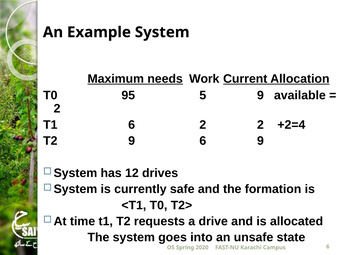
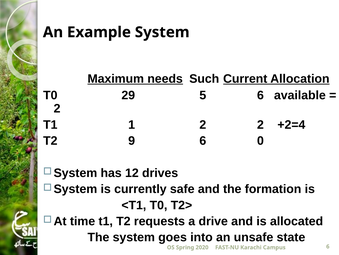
Work: Work -> Such
95: 95 -> 29
5 9: 9 -> 6
T1 6: 6 -> 1
6 9: 9 -> 0
